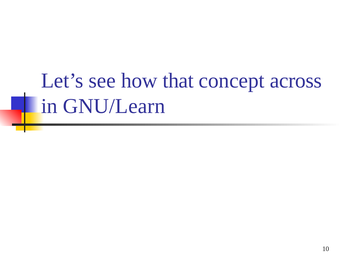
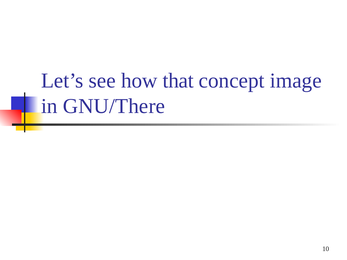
across: across -> image
GNU/Learn: GNU/Learn -> GNU/There
